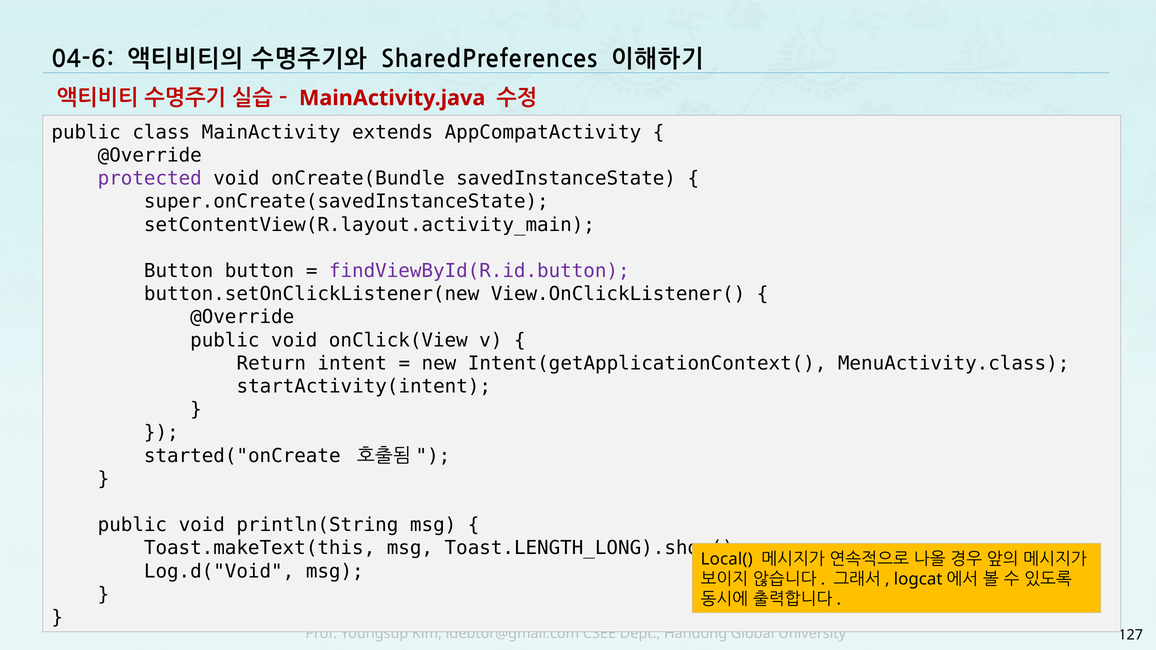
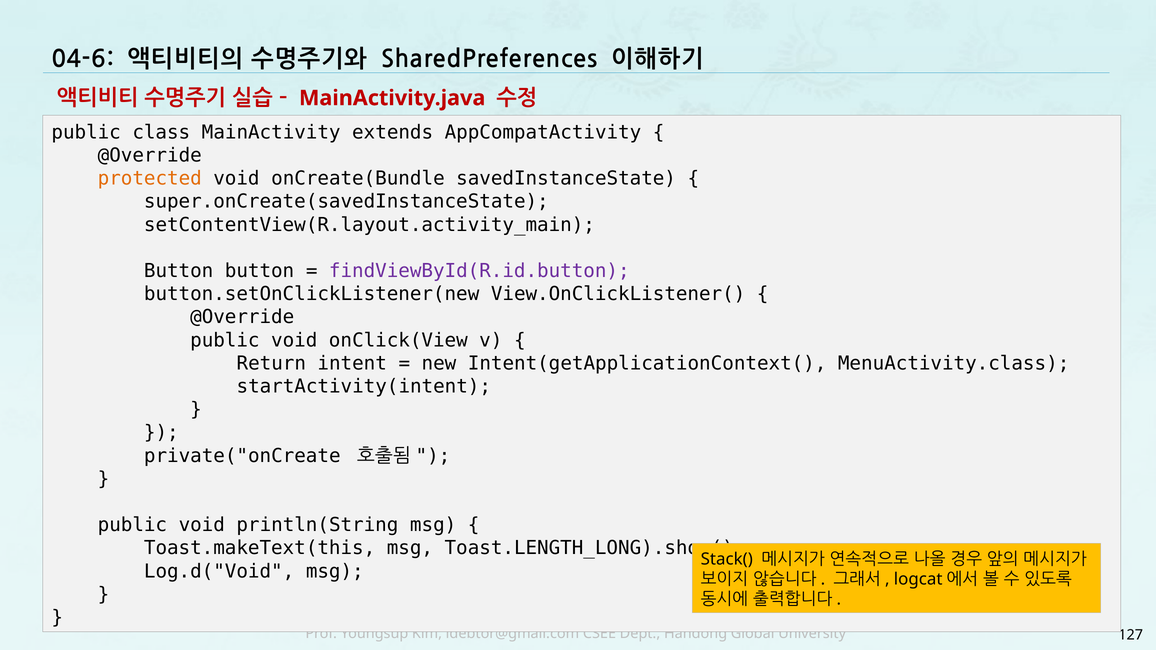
protected colour: purple -> orange
started("onCreate: started("onCreate -> private("onCreate
Local(: Local( -> Stack(
